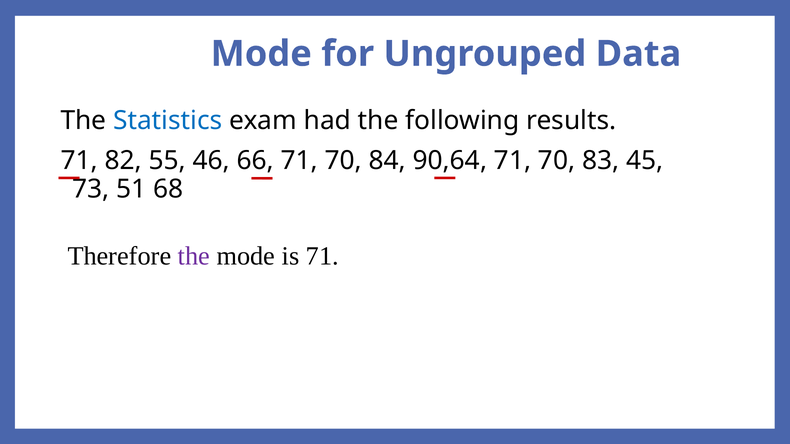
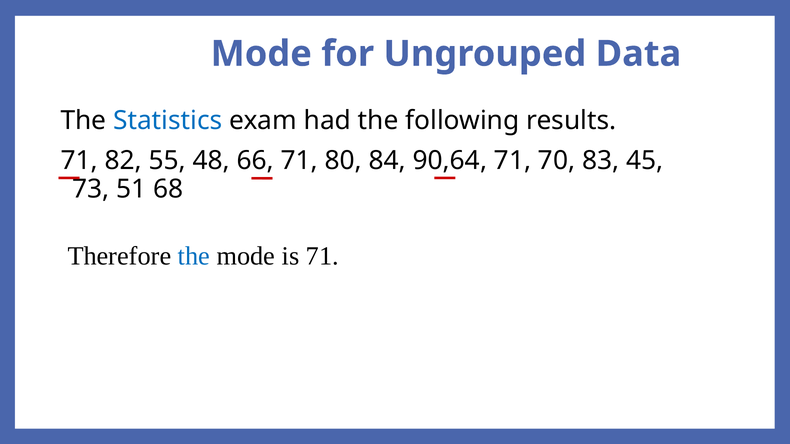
46: 46 -> 48
70 at (343, 161): 70 -> 80
the at (194, 256) colour: purple -> blue
